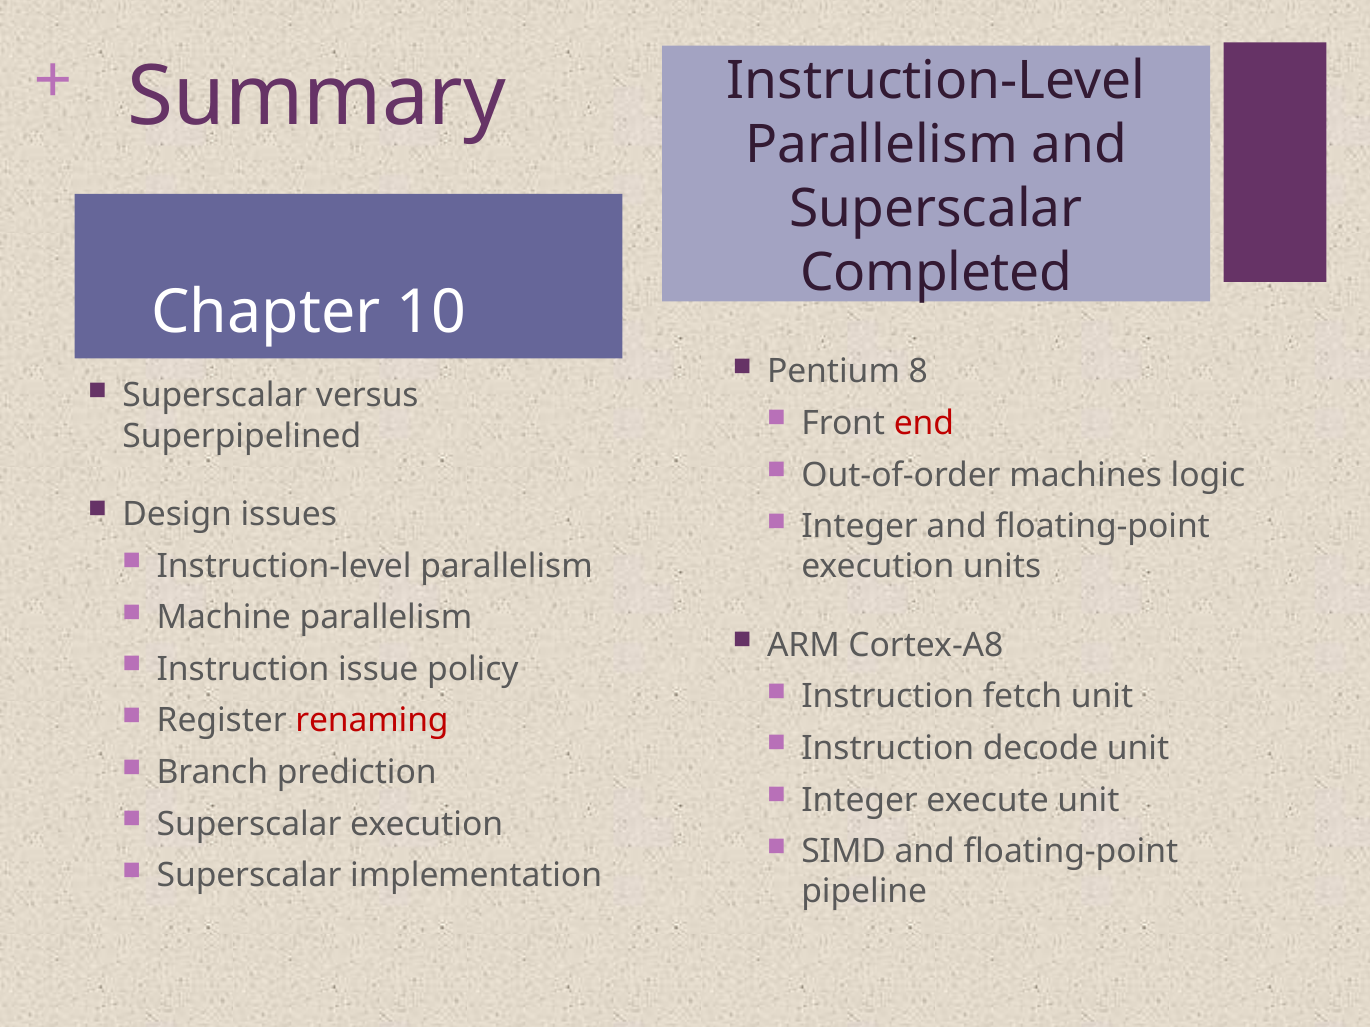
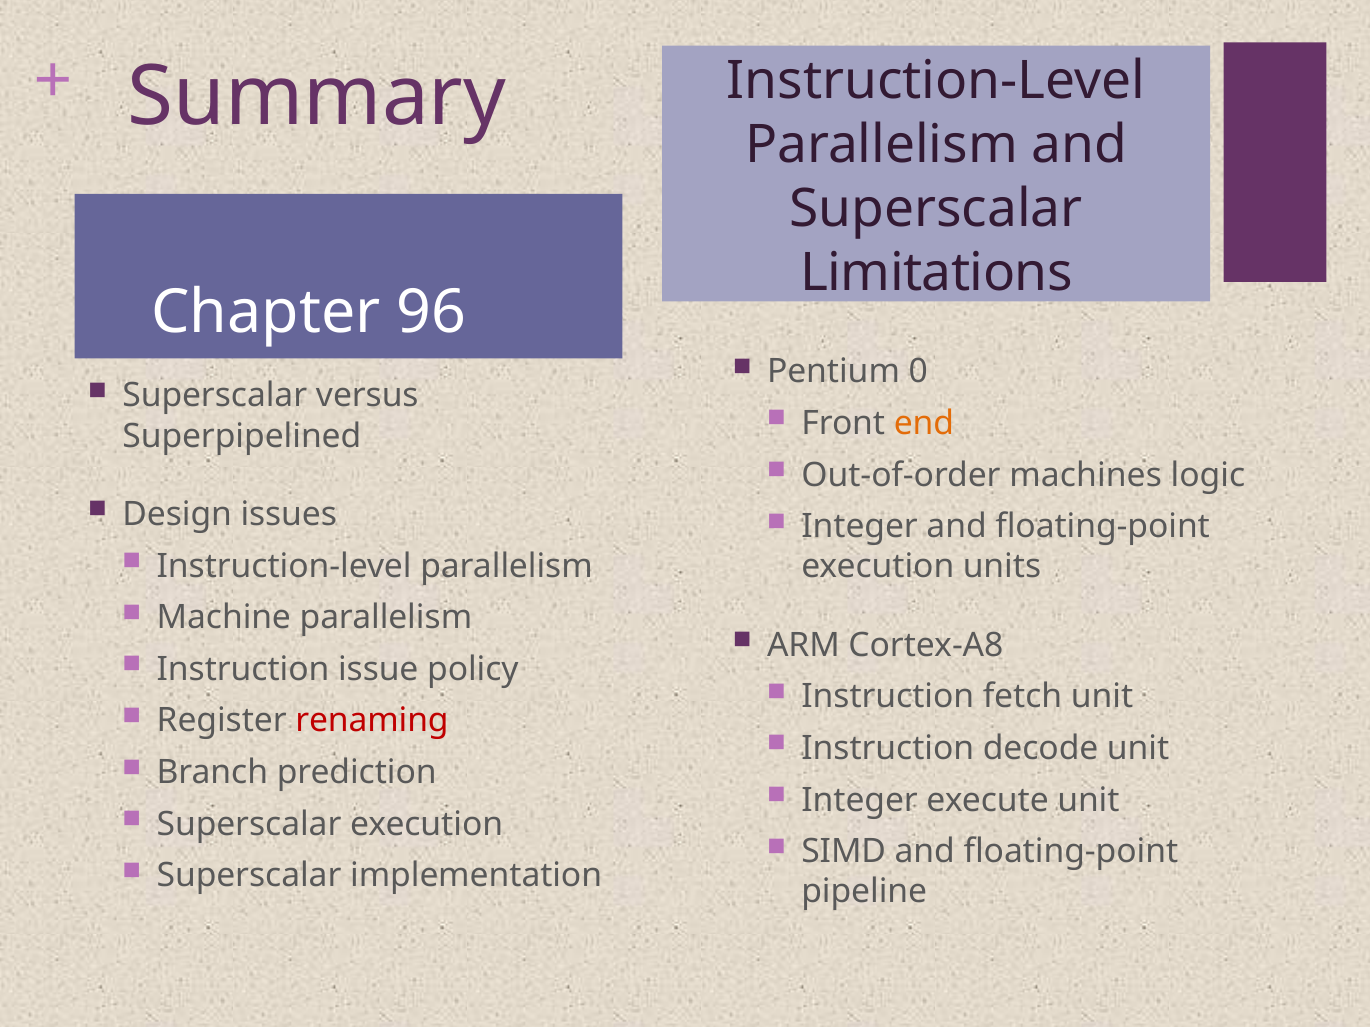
Completed: Completed -> Limitations
10: 10 -> 96
8: 8 -> 0
end colour: red -> orange
